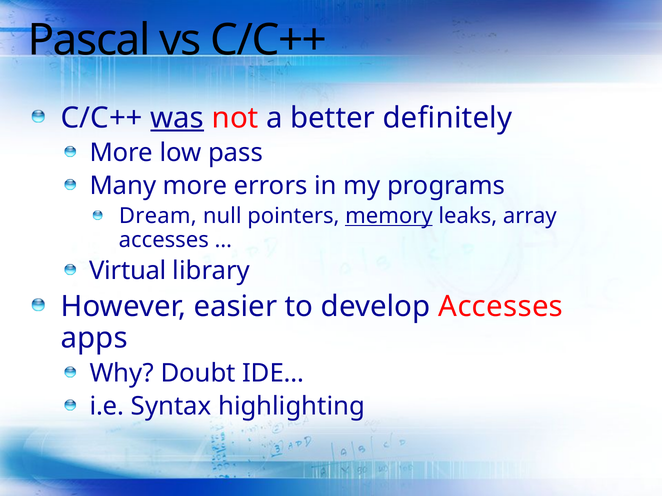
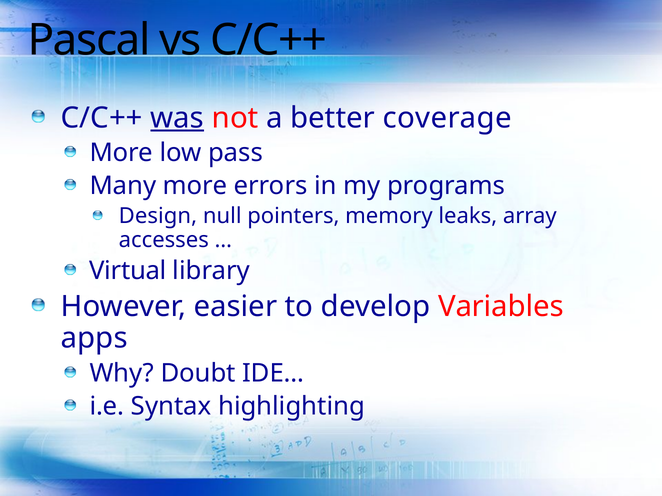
definitely: definitely -> coverage
Dream: Dream -> Design
memory underline: present -> none
develop Accesses: Accesses -> Variables
